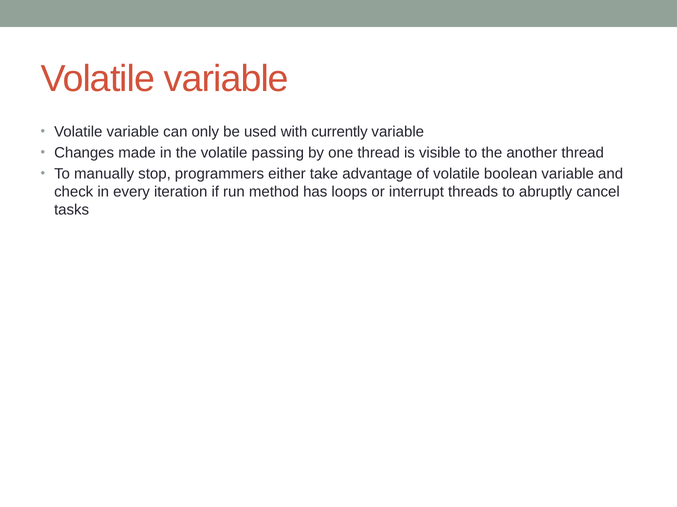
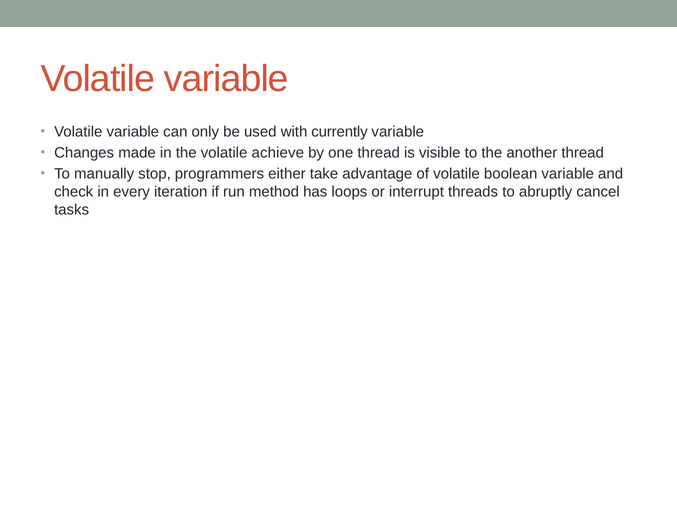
passing: passing -> achieve
